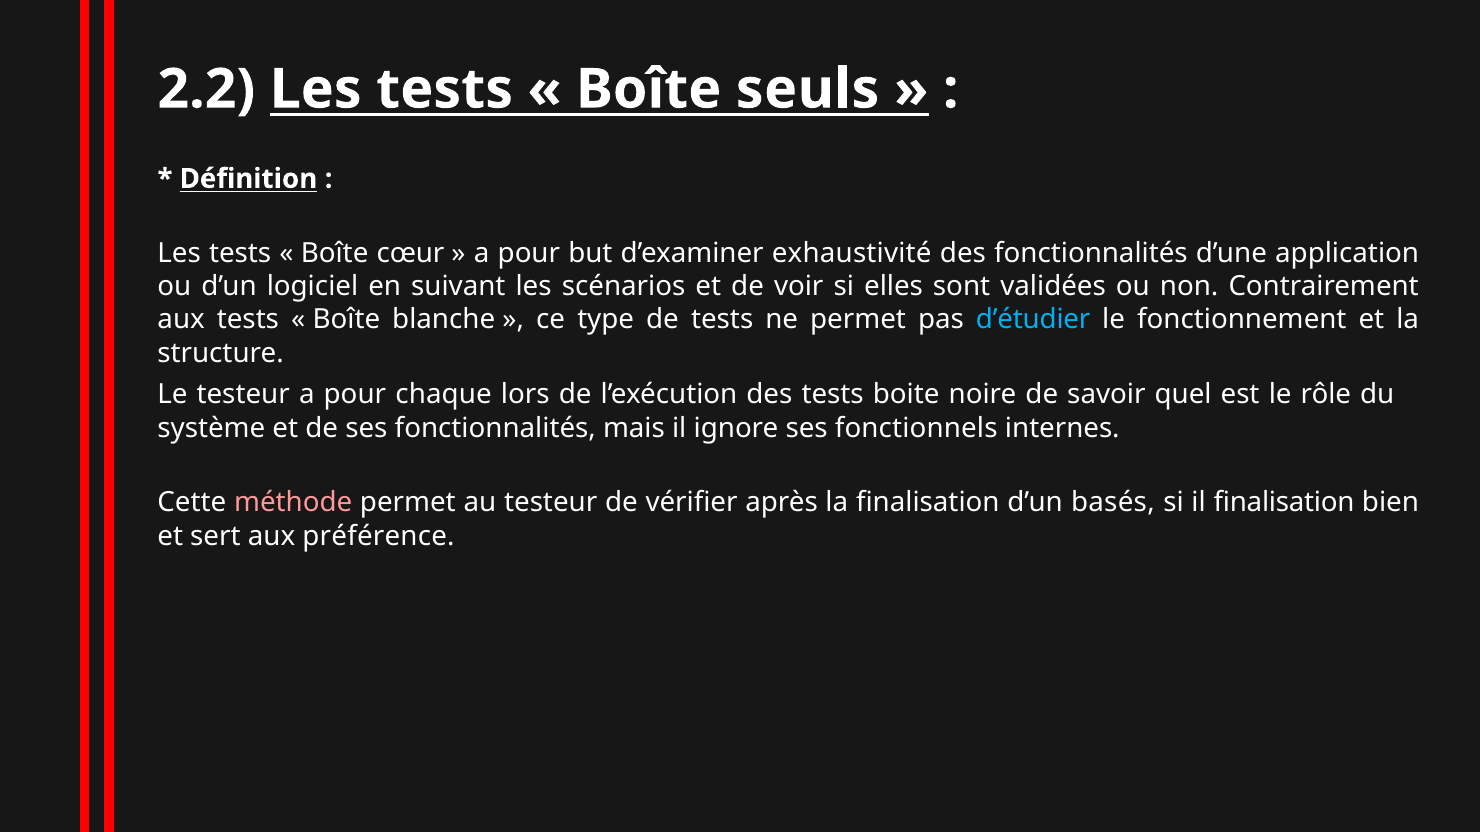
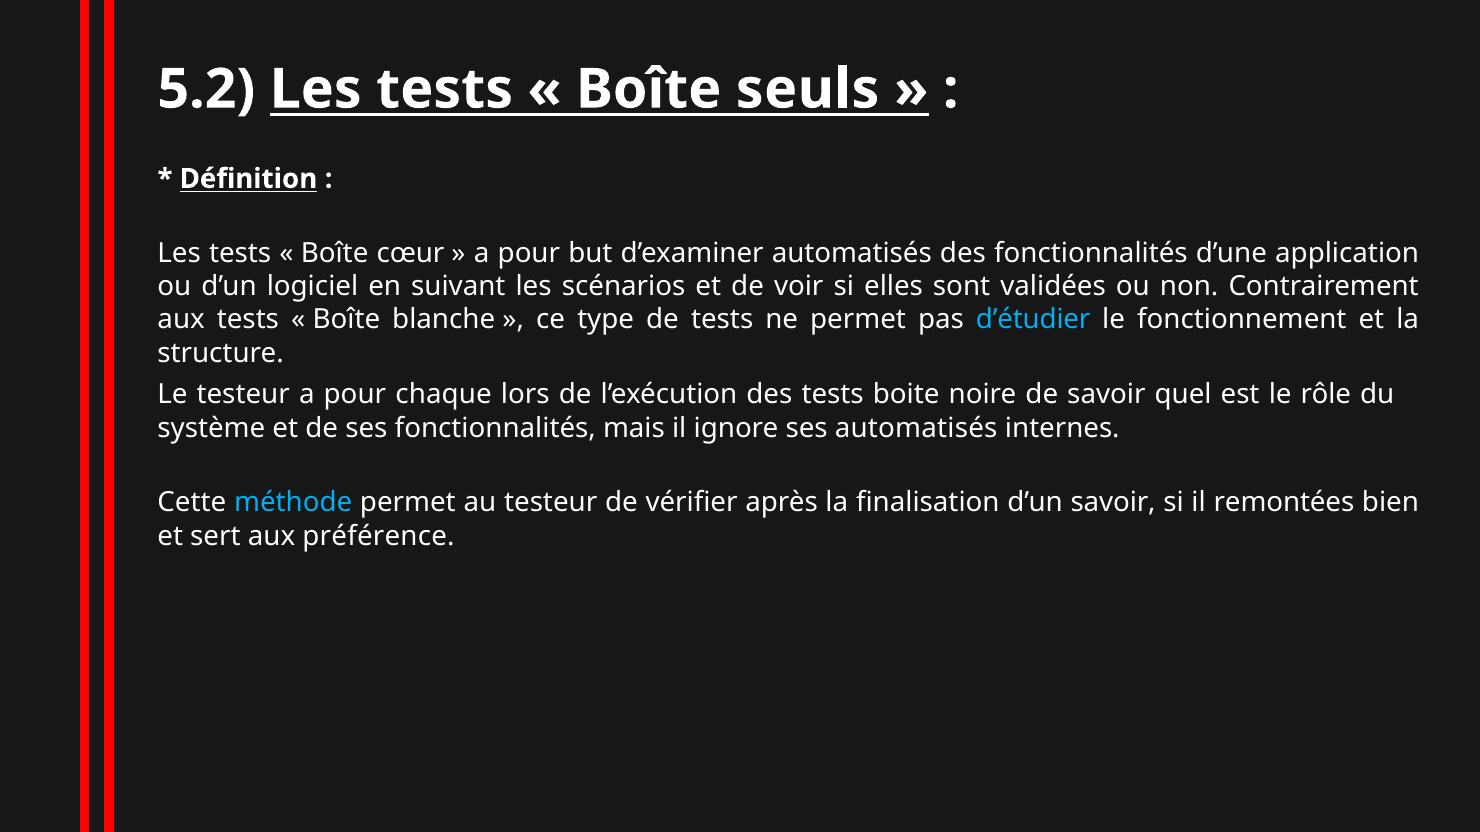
2.2: 2.2 -> 5.2
d’examiner exhaustivité: exhaustivité -> automatisés
ses fonctionnels: fonctionnels -> automatisés
méthode colour: pink -> light blue
d’un basés: basés -> savoir
il finalisation: finalisation -> remontées
